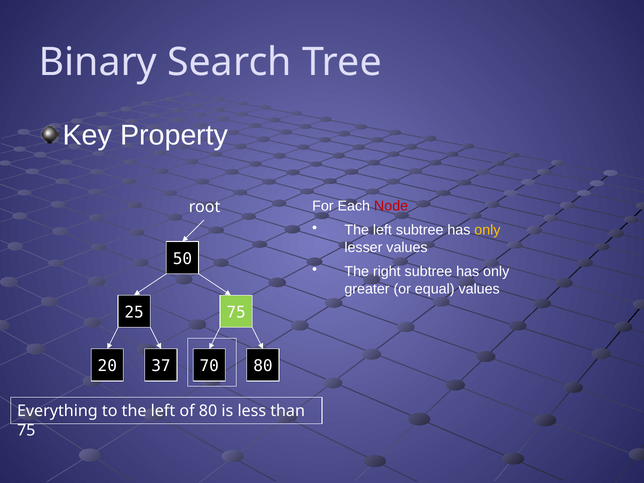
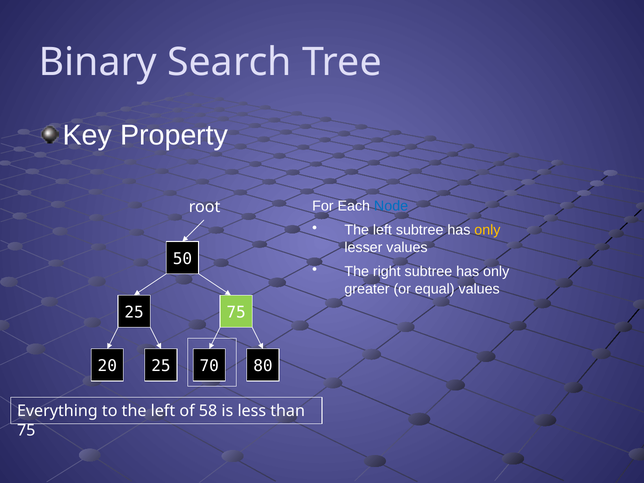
Node colour: red -> blue
20 37: 37 -> 25
of 80: 80 -> 58
